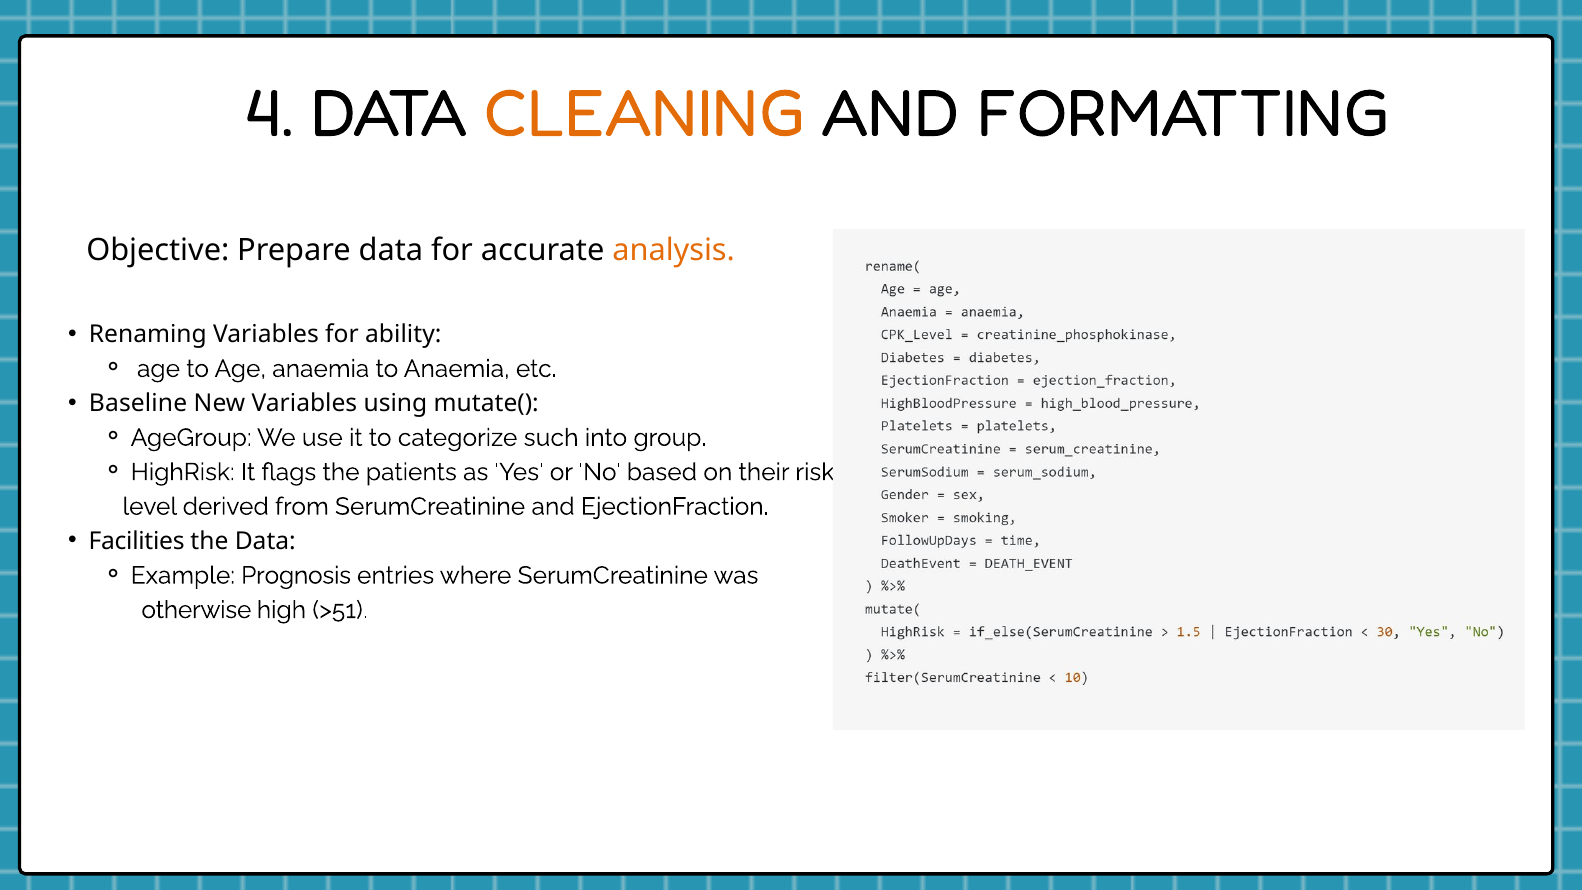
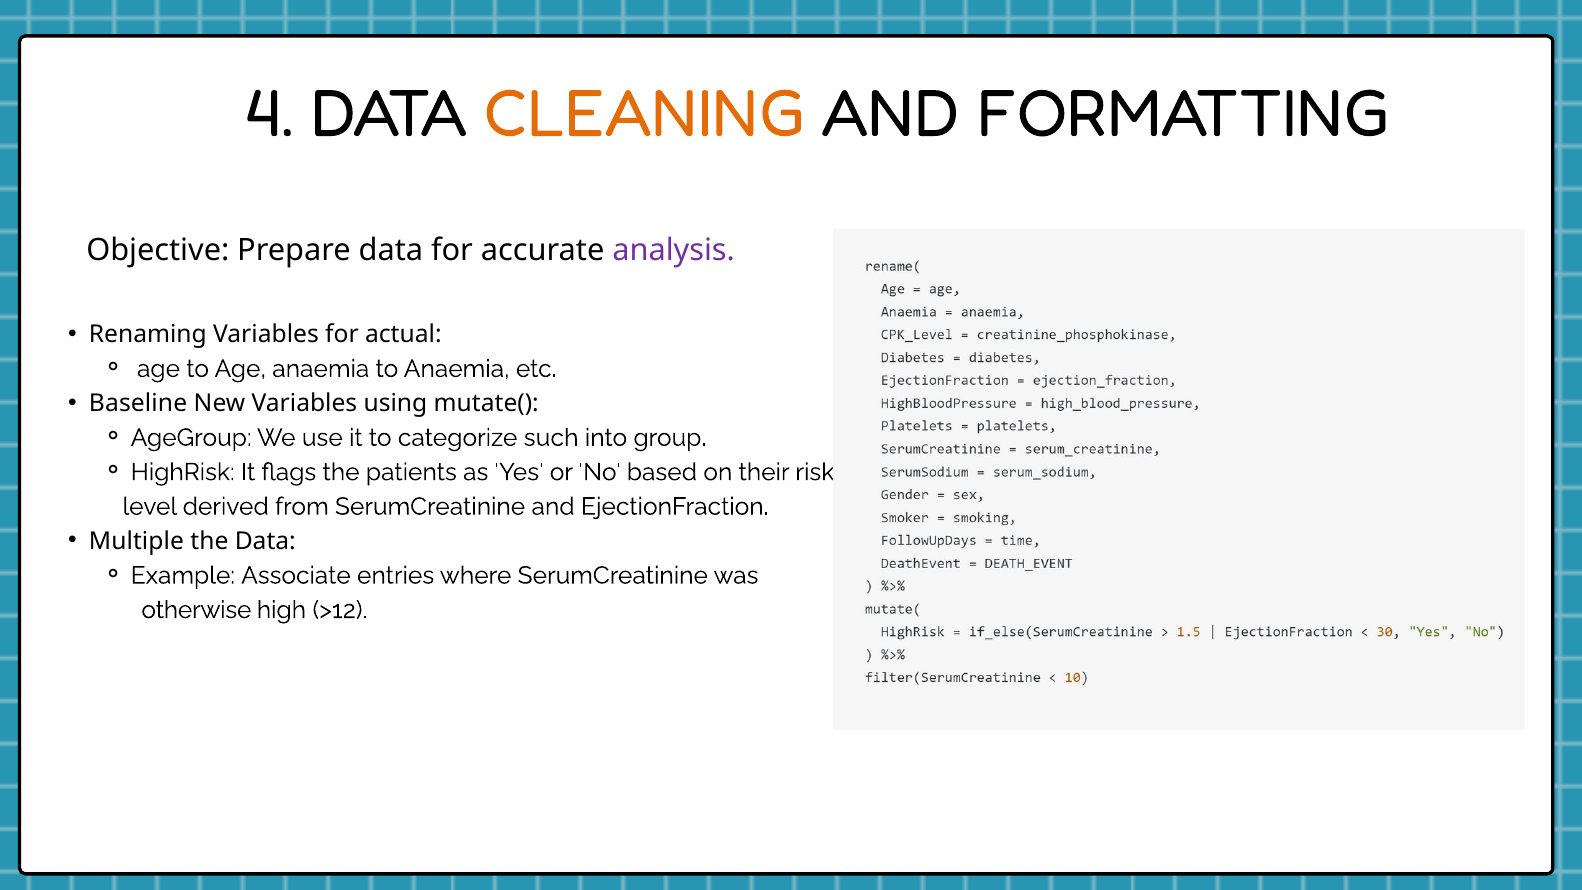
analysis colour: orange -> purple
ability: ability -> actual
Facilities: Facilities -> Multiple
Prognosis: Prognosis -> Associate
>51: >51 -> >12
